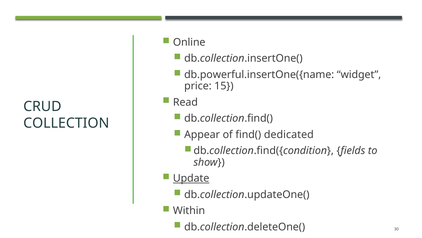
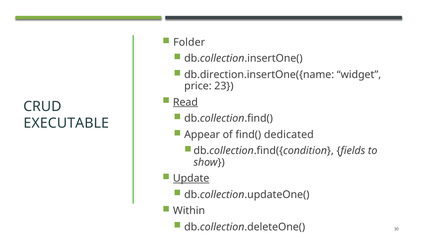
Online: Online -> Folder
db.powerful.insertOne({name: db.powerful.insertOne({name -> db.direction.insertOne({name
15: 15 -> 23
Read underline: none -> present
COLLECTION: COLLECTION -> EXECUTABLE
